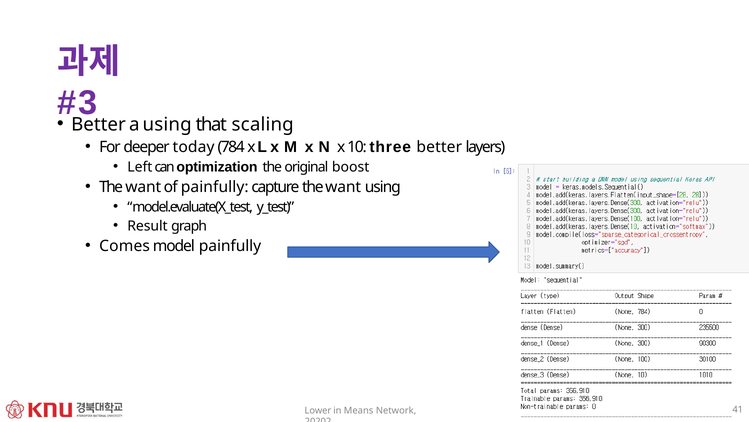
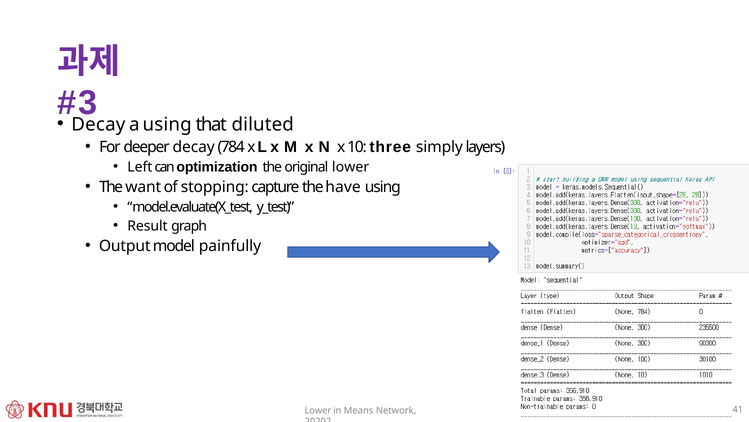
Better at (98, 124): Better -> Decay
scaling: scaling -> diluted
deeper today: today -> decay
three better: better -> simply
original boost: boost -> lower
of painfully: painfully -> stopping
capture the want: want -> have
Comes: Comes -> Output
